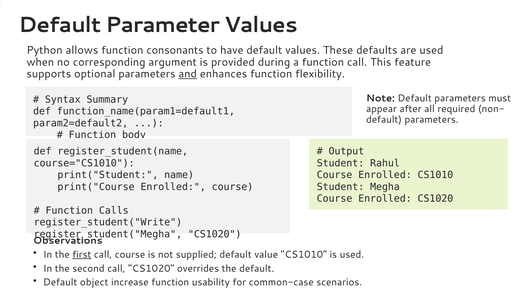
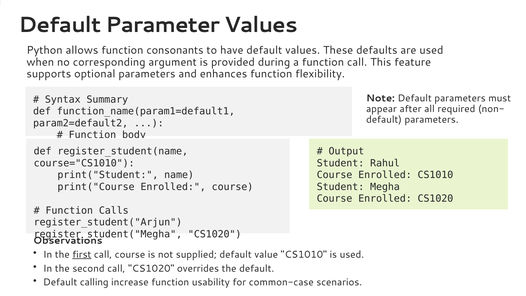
and underline: present -> none
register_student("Write: register_student("Write -> register_student("Arjun
object: object -> calling
